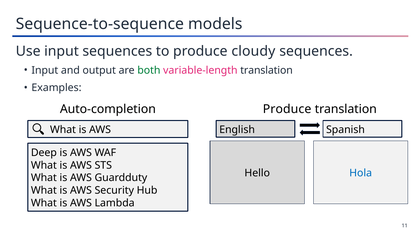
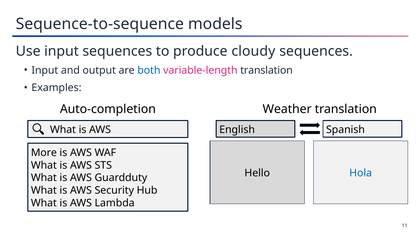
both colour: green -> blue
Auto-completion Produce: Produce -> Weather
Deep: Deep -> More
